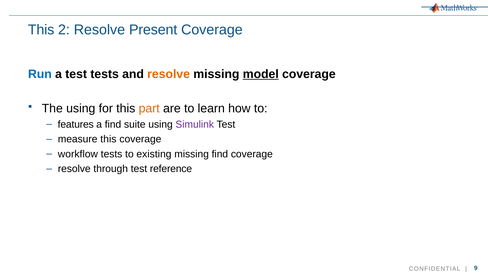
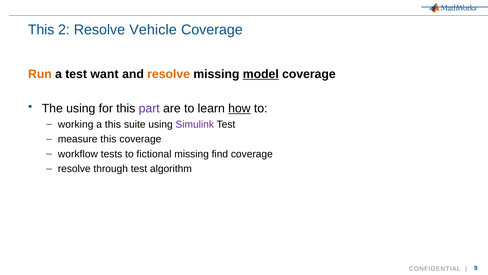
Present: Present -> Vehicle
Run colour: blue -> orange
test tests: tests -> want
part colour: orange -> purple
how underline: none -> present
features: features -> working
a find: find -> this
existing: existing -> fictional
reference: reference -> algorithm
